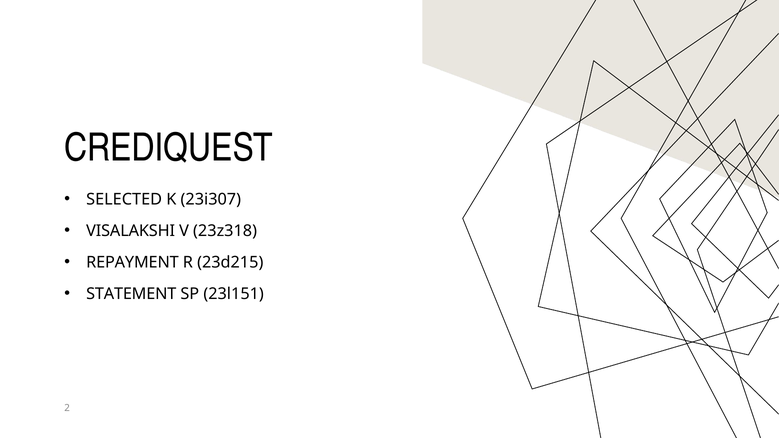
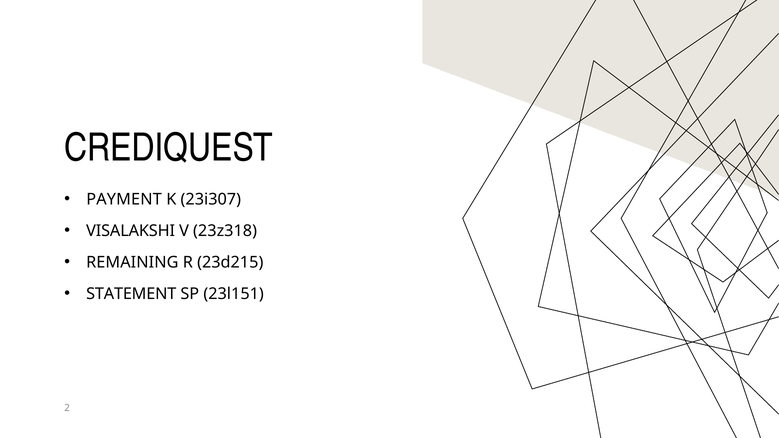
SELECTED: SELECTED -> PAYMENT
REPAYMENT: REPAYMENT -> REMAINING
